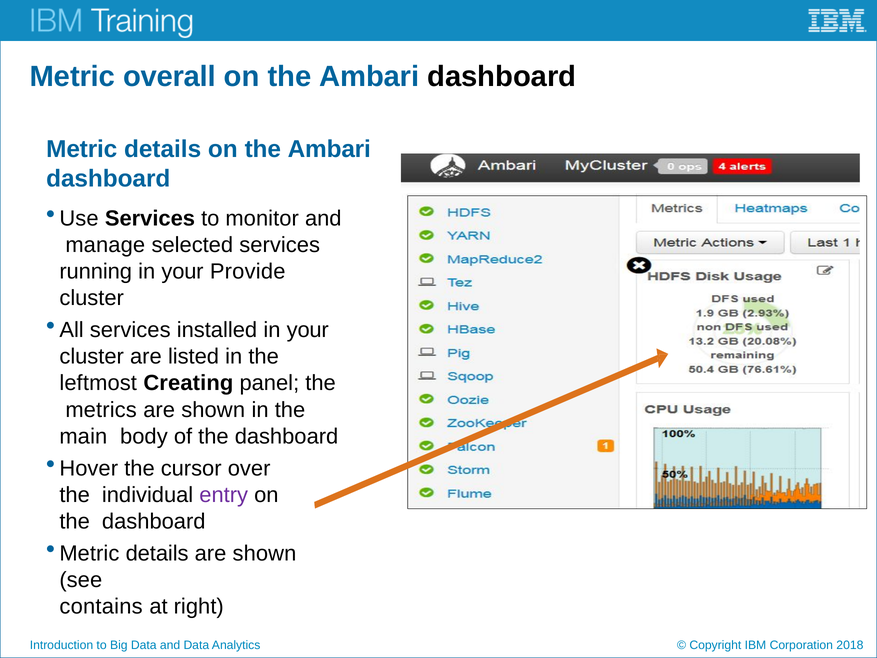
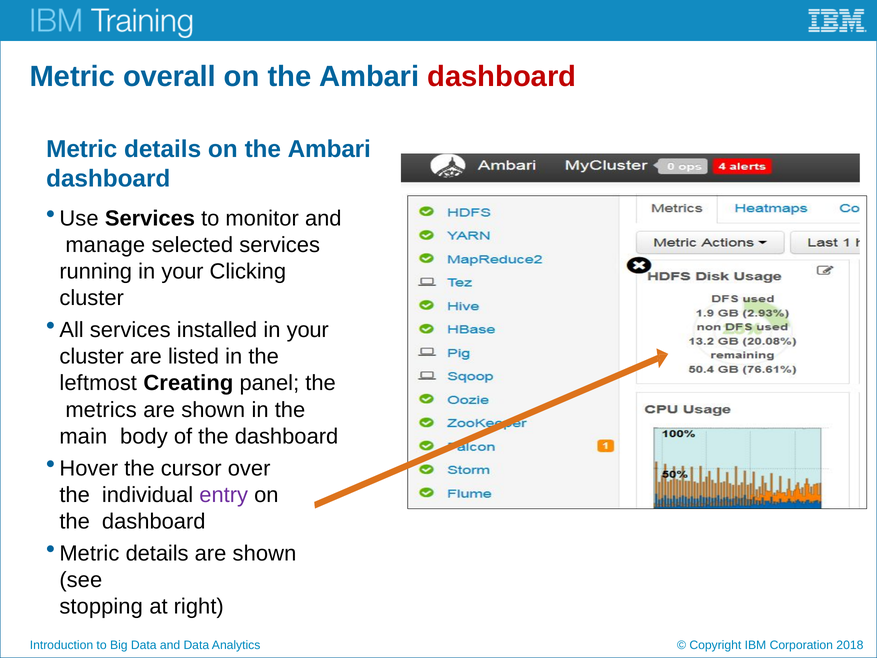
dashboard at (502, 77) colour: black -> red
Provide: Provide -> Clicking
contains: contains -> stopping
